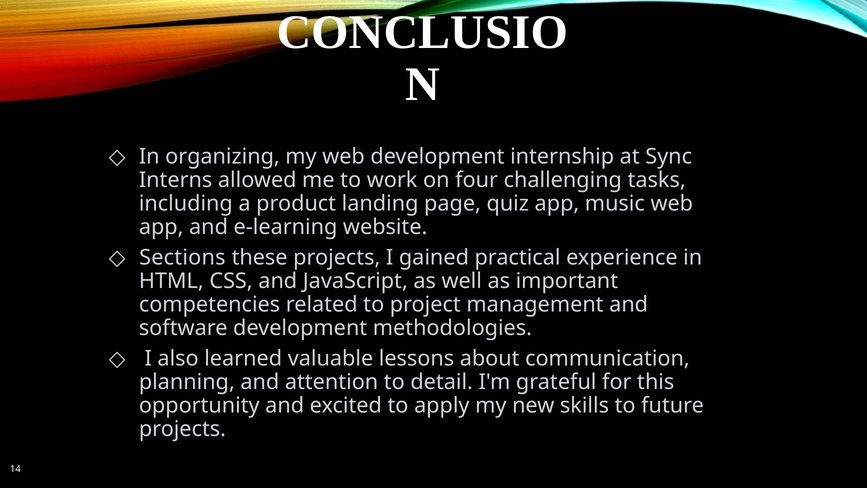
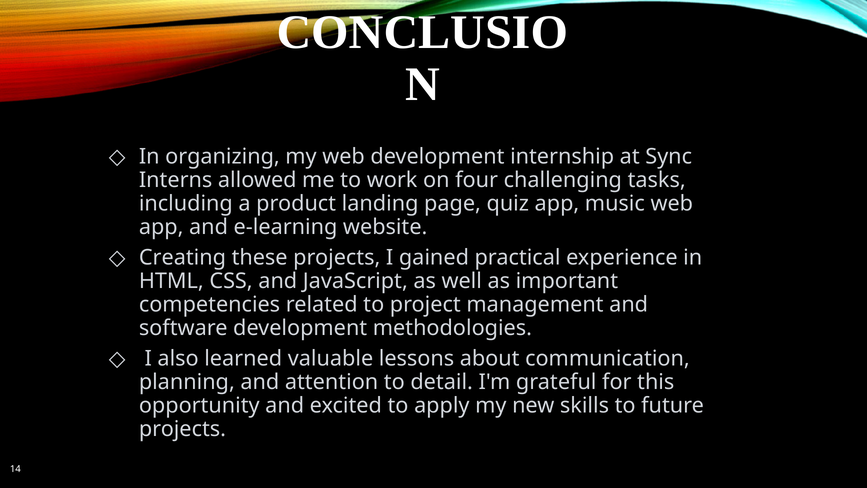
Sections: Sections -> Creating
